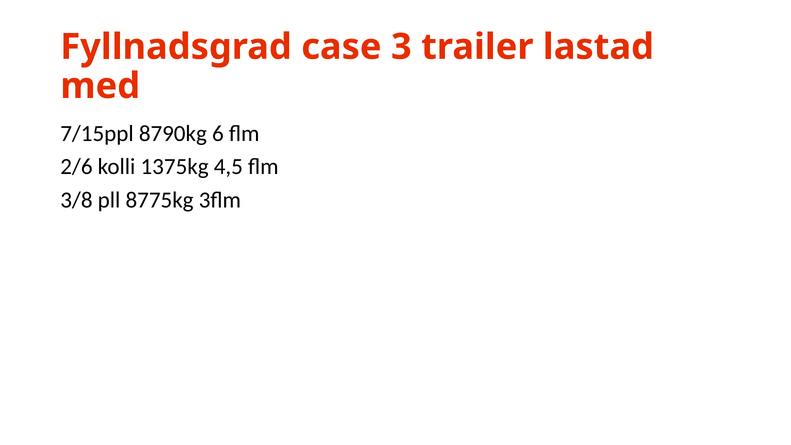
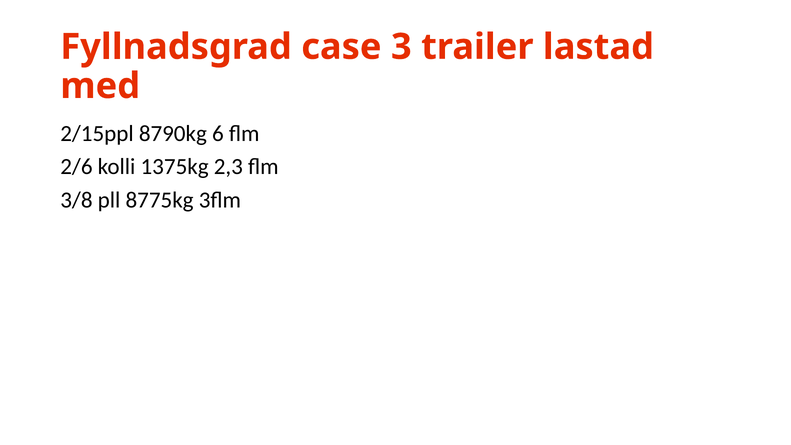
7/15ppl: 7/15ppl -> 2/15ppl
4,5: 4,5 -> 2,3
